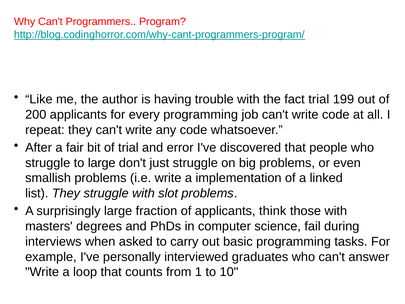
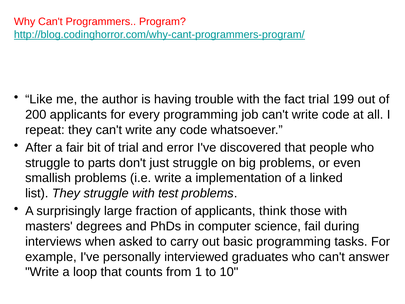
to large: large -> parts
slot: slot -> test
